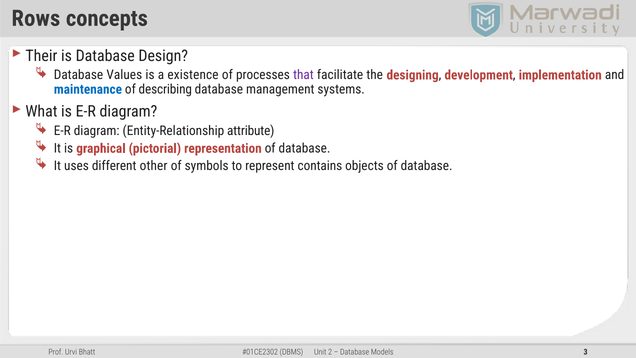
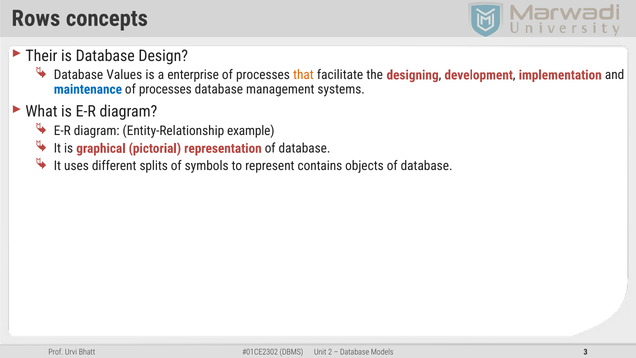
existence: existence -> enterprise
that colour: purple -> orange
describing at (165, 89): describing -> processes
attribute: attribute -> example
other: other -> splits
